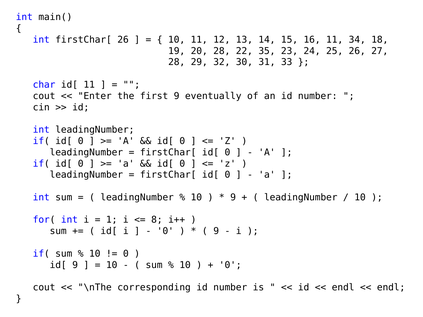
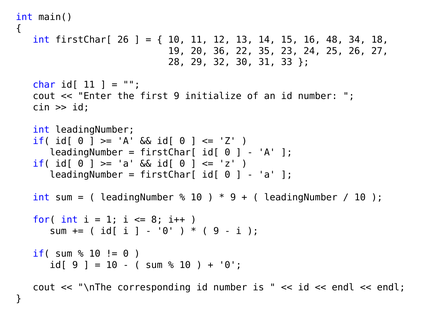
16 11: 11 -> 48
20 28: 28 -> 36
eventually: eventually -> initialize
